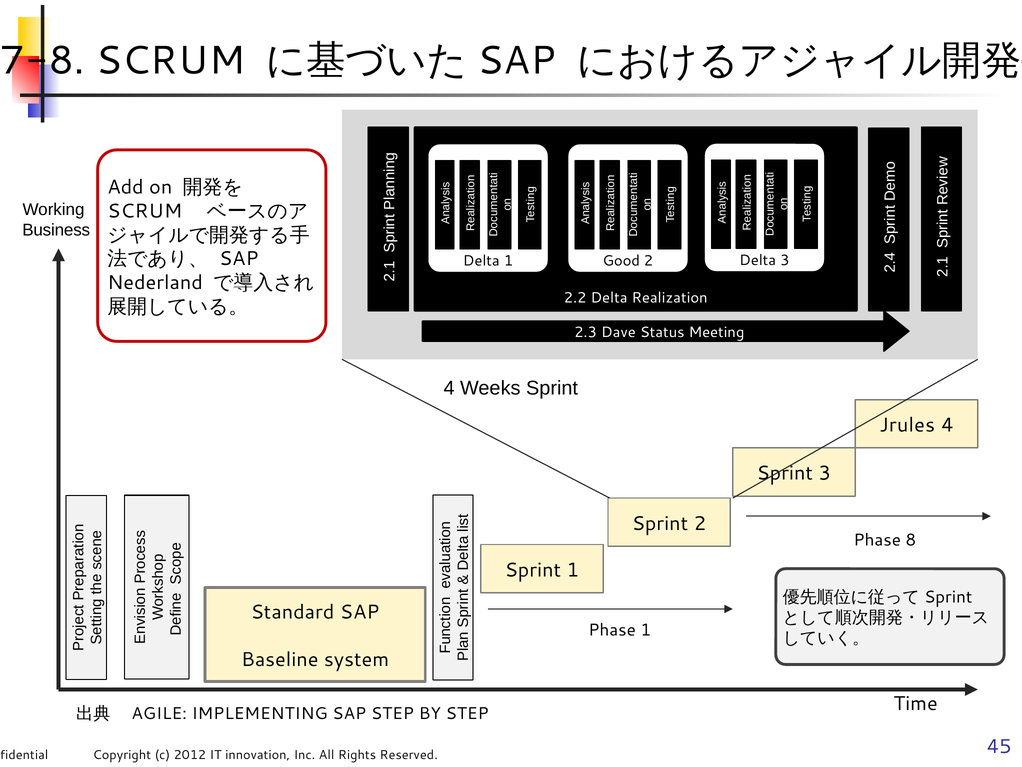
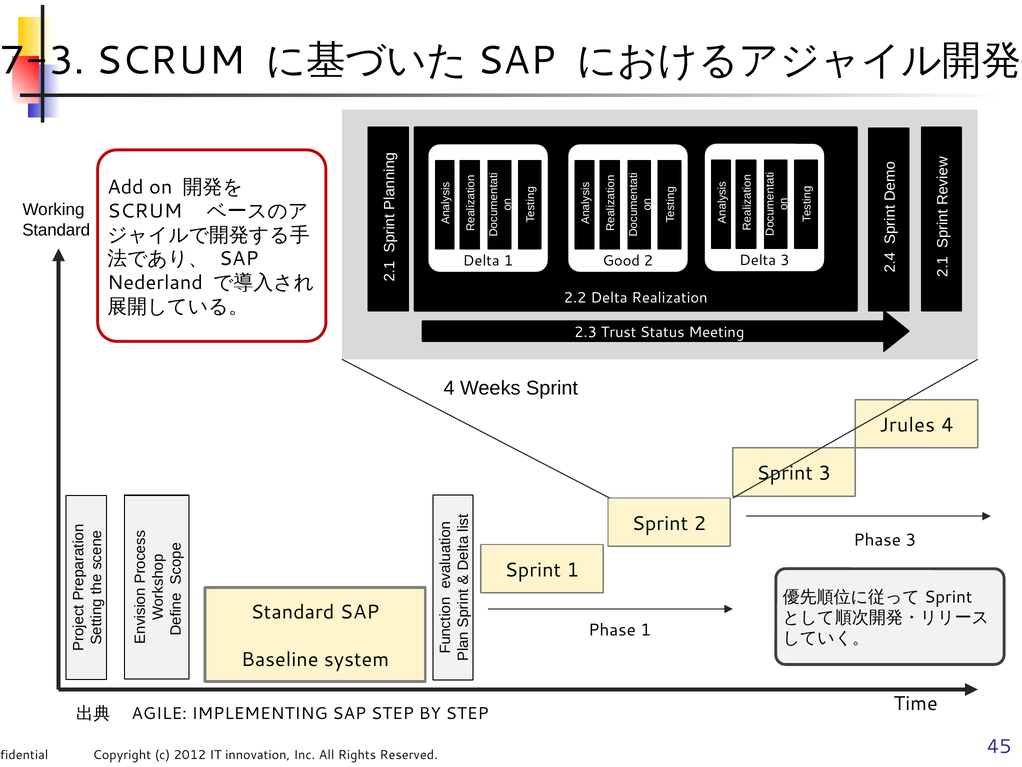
7-8: 7-8 -> 7-3
Business at (56, 230): Business -> Standard
Dave: Dave -> Trust
Phase 8: 8 -> 3
